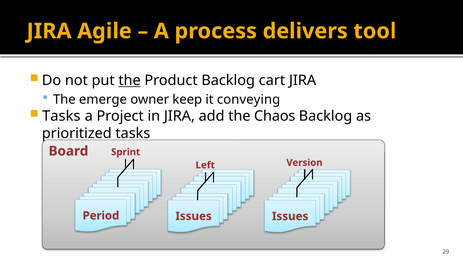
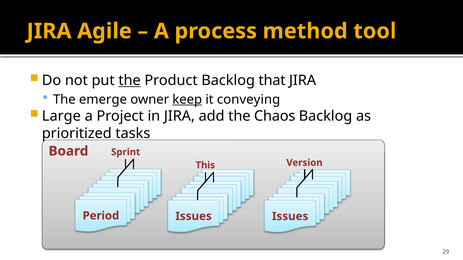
delivers: delivers -> method
cart: cart -> that
keep underline: none -> present
Tasks at (61, 116): Tasks -> Large
Left: Left -> This
